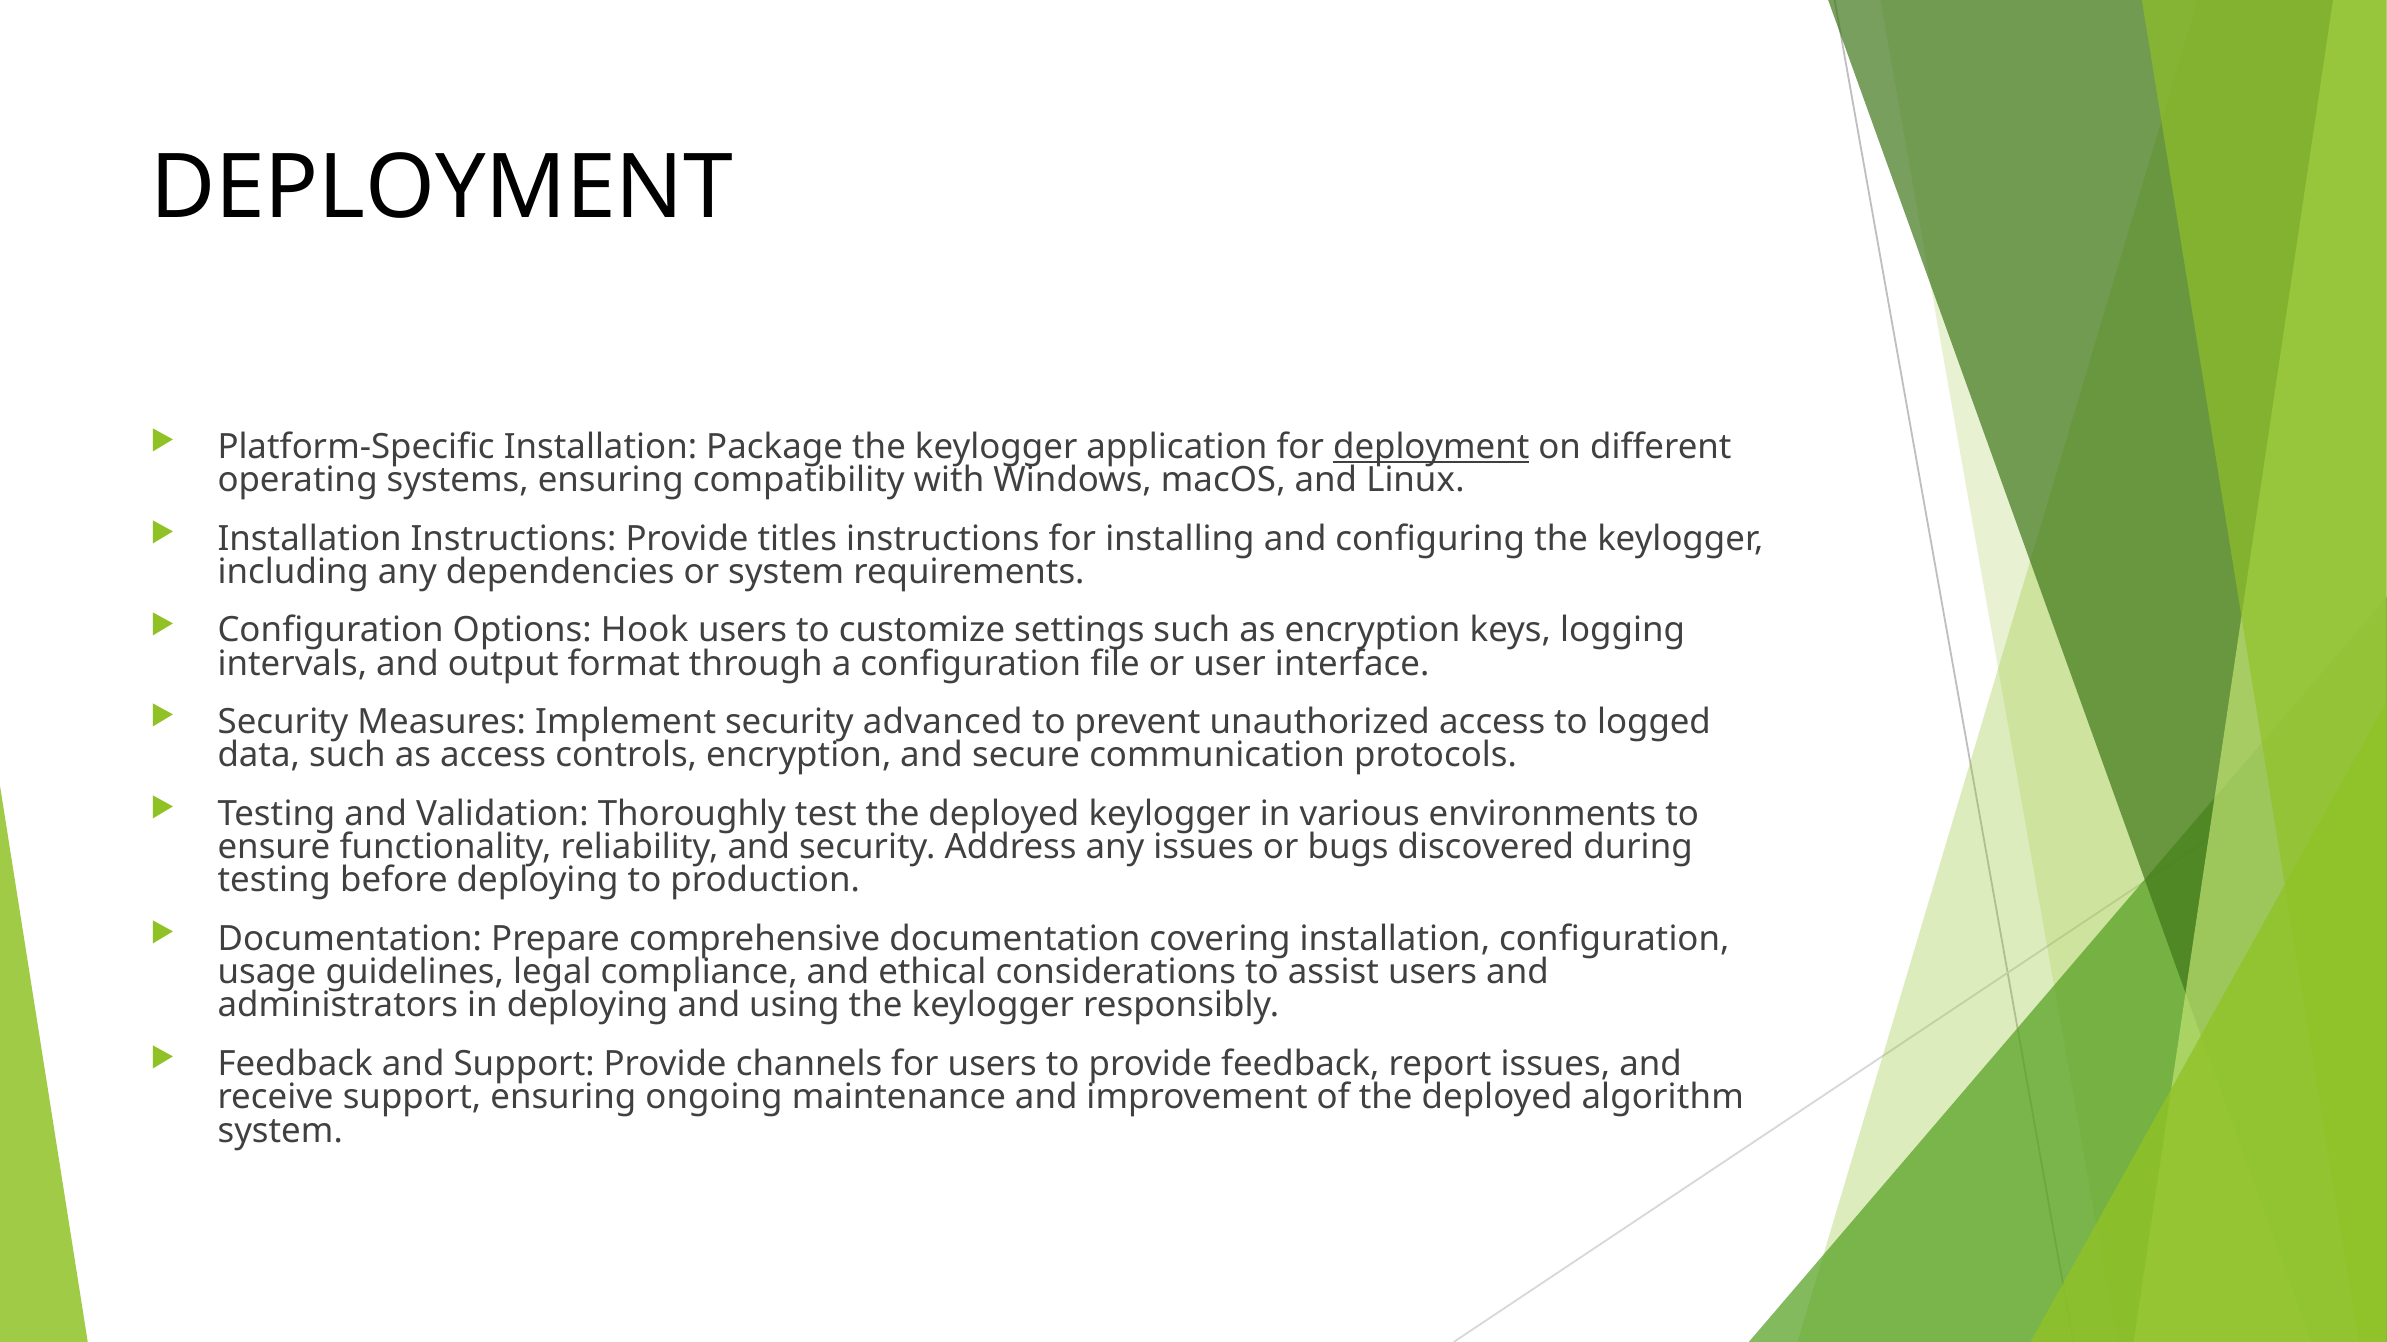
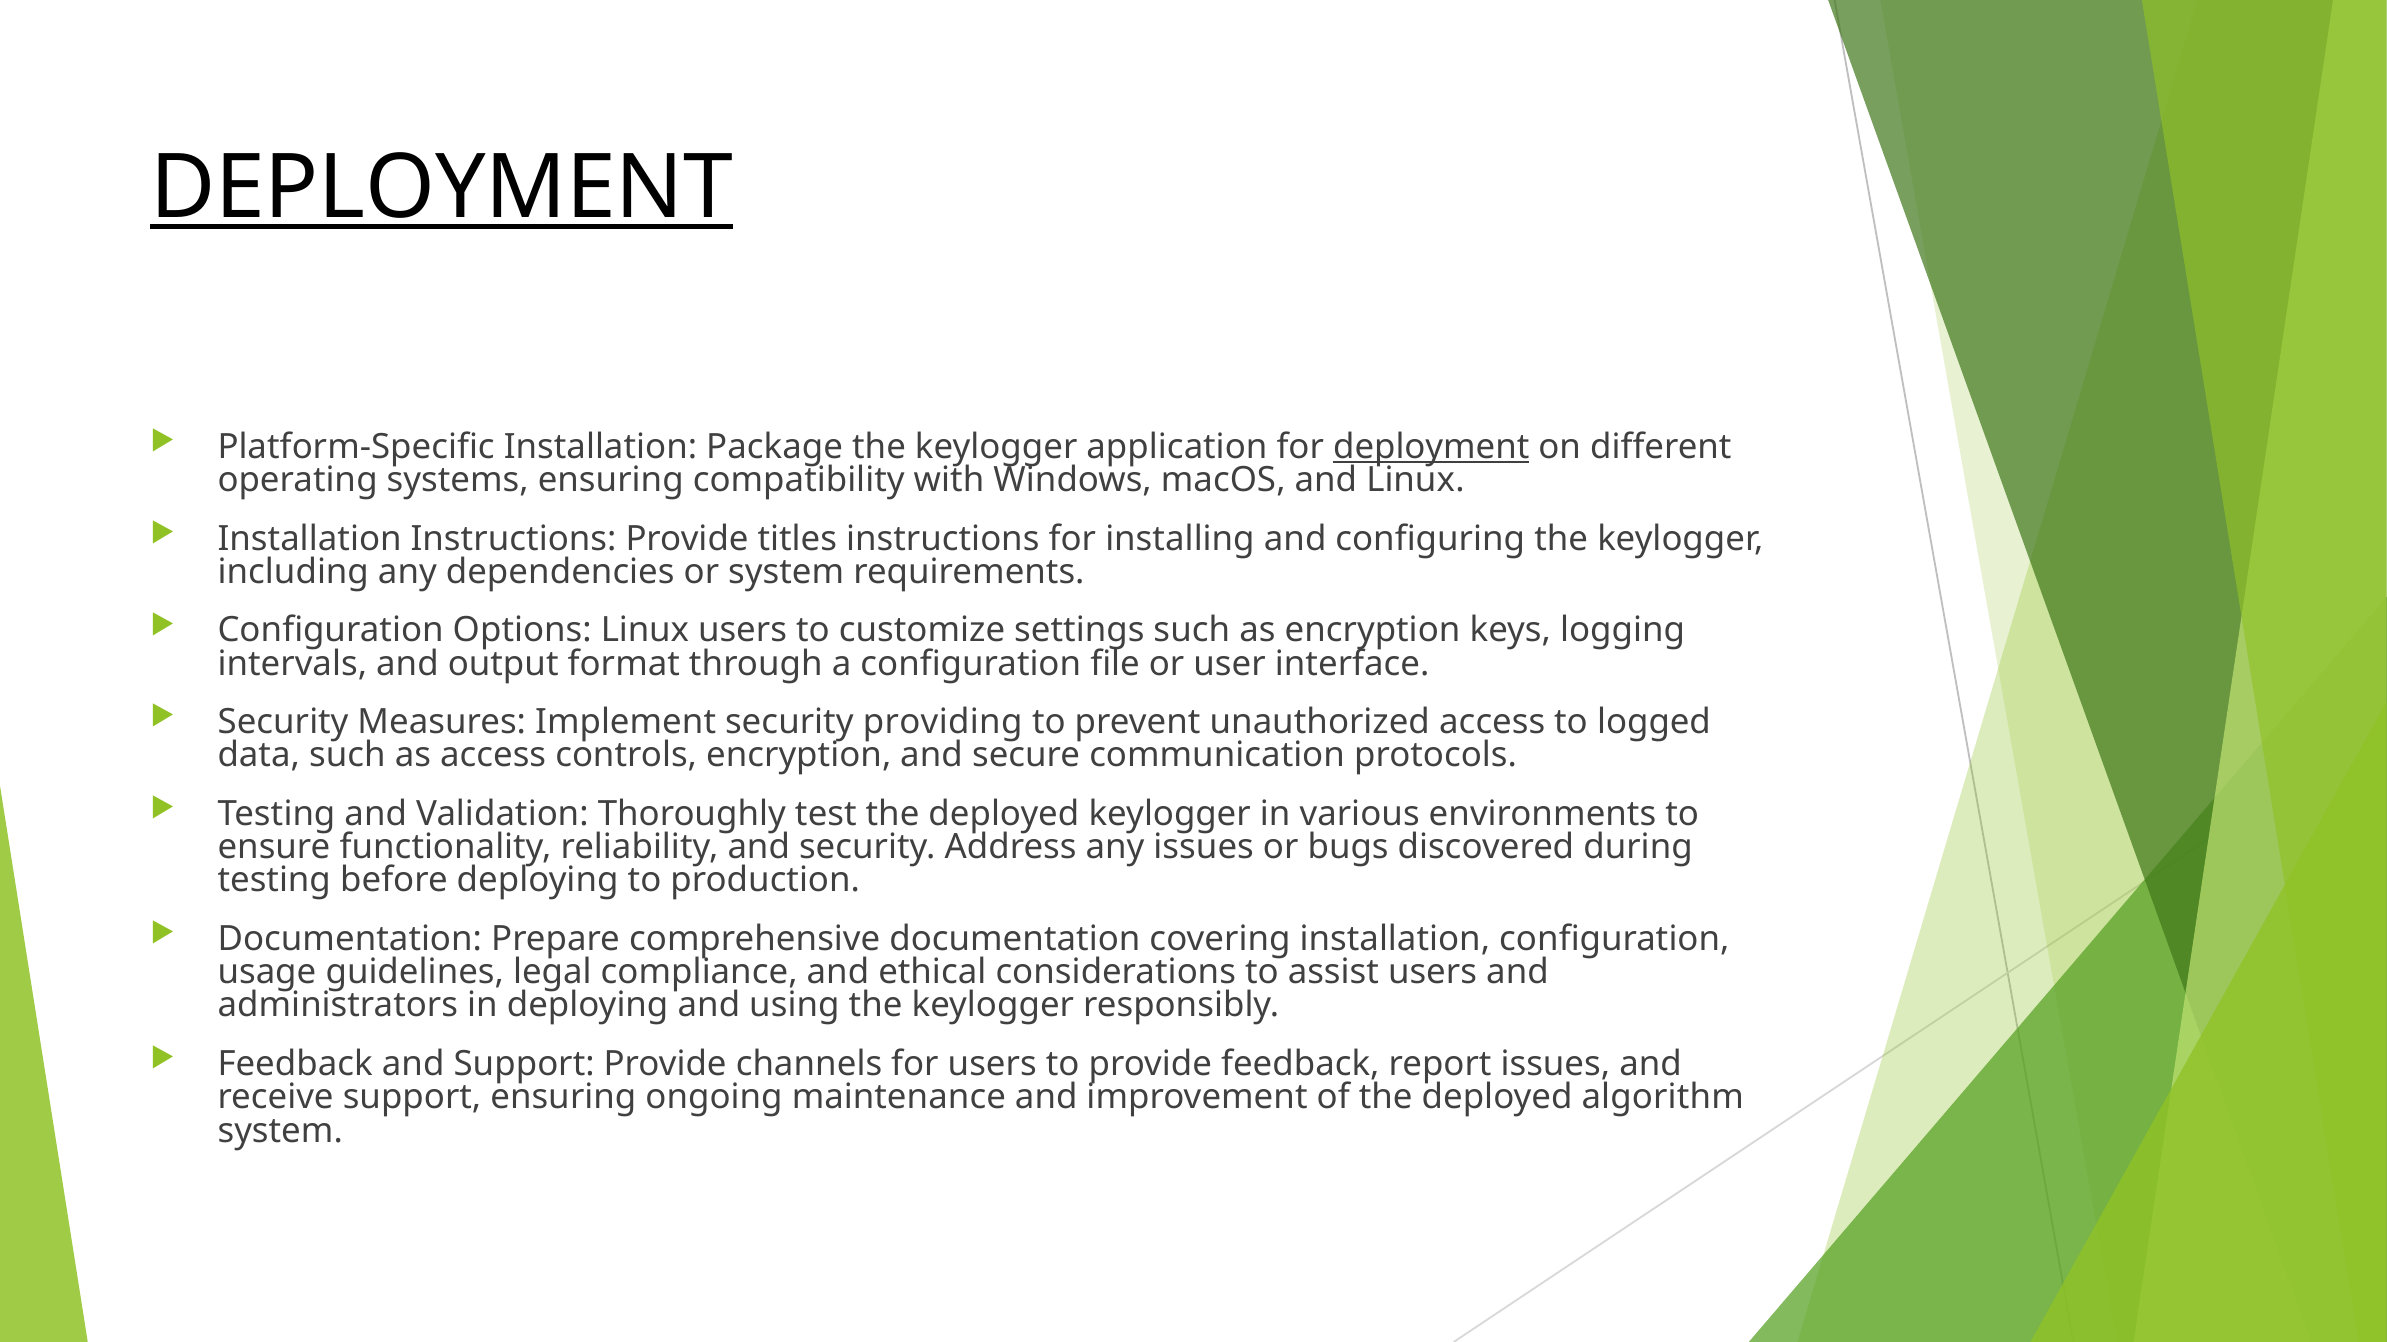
DEPLOYMENT at (442, 188) underline: none -> present
Options Hook: Hook -> Linux
advanced: advanced -> providing
